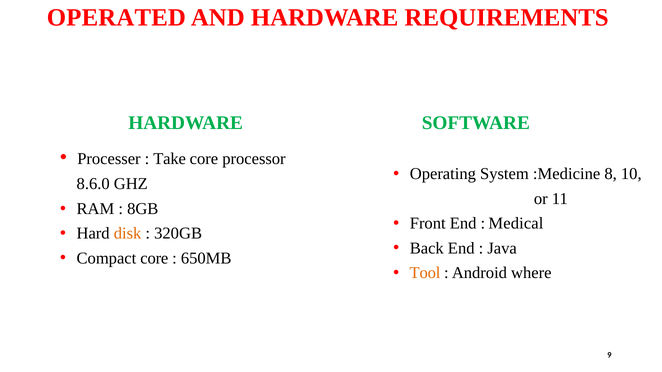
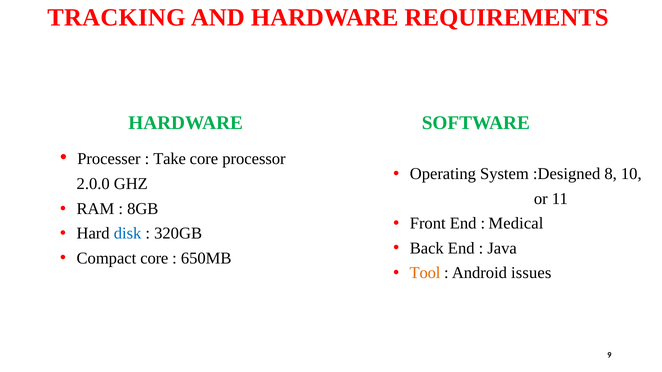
OPERATED: OPERATED -> TRACKING
:Medicine: :Medicine -> :Designed
8.6.0: 8.6.0 -> 2.0.0
disk colour: orange -> blue
where: where -> issues
